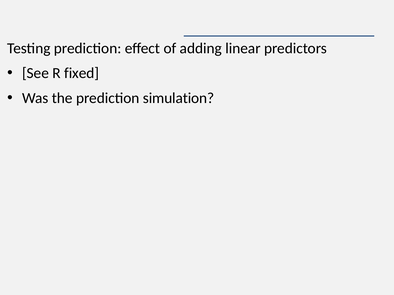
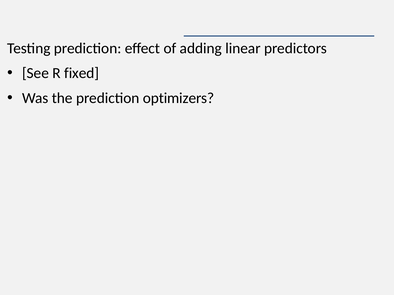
simulation: simulation -> optimizers
